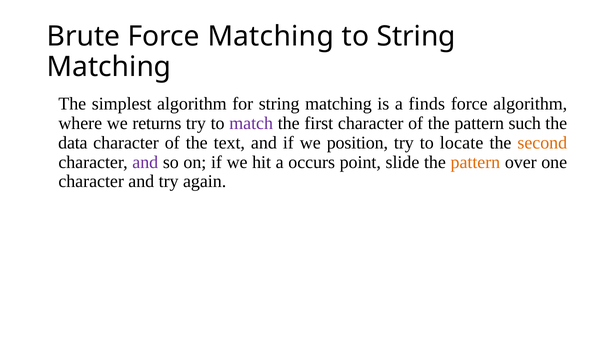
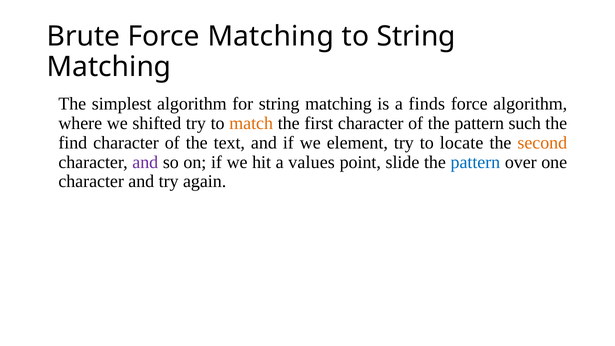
returns: returns -> shifted
match colour: purple -> orange
data: data -> find
position: position -> element
occurs: occurs -> values
pattern at (475, 162) colour: orange -> blue
